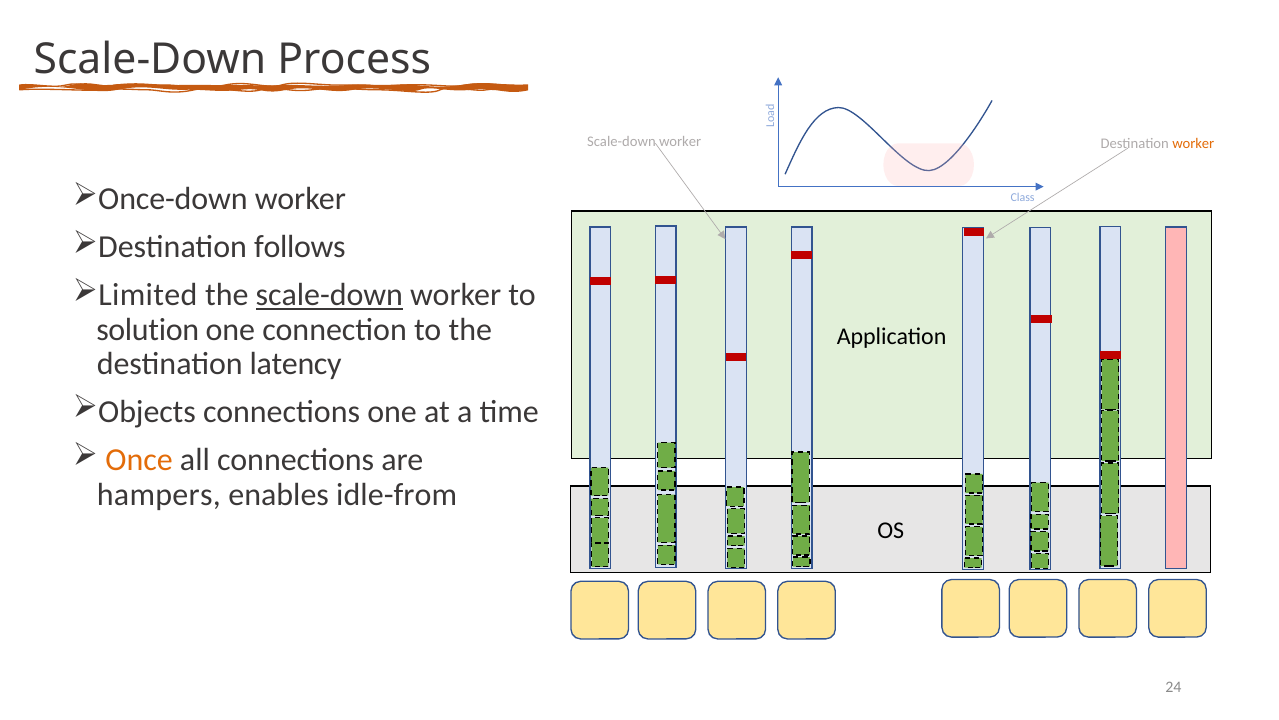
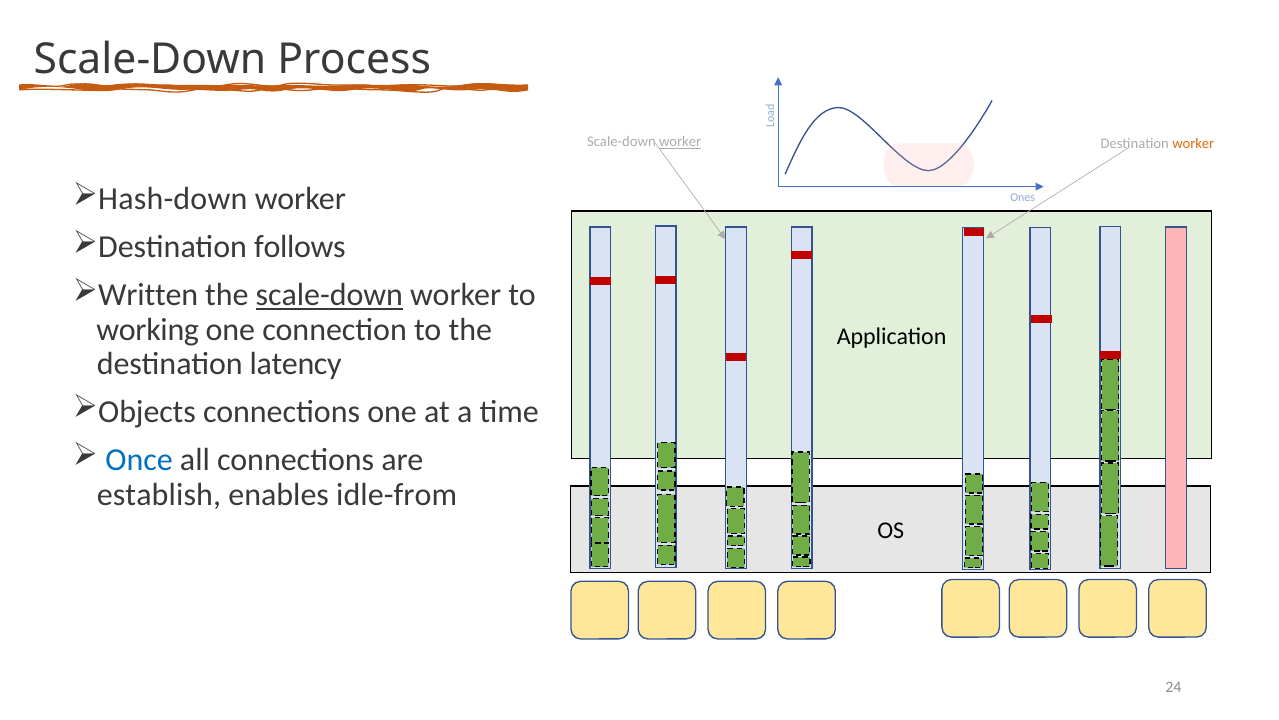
worker at (680, 142) underline: none -> present
Once-down: Once-down -> Hash-down
Class: Class -> Ones
Limited: Limited -> Written
solution: solution -> working
Once colour: orange -> blue
hampers: hampers -> establish
